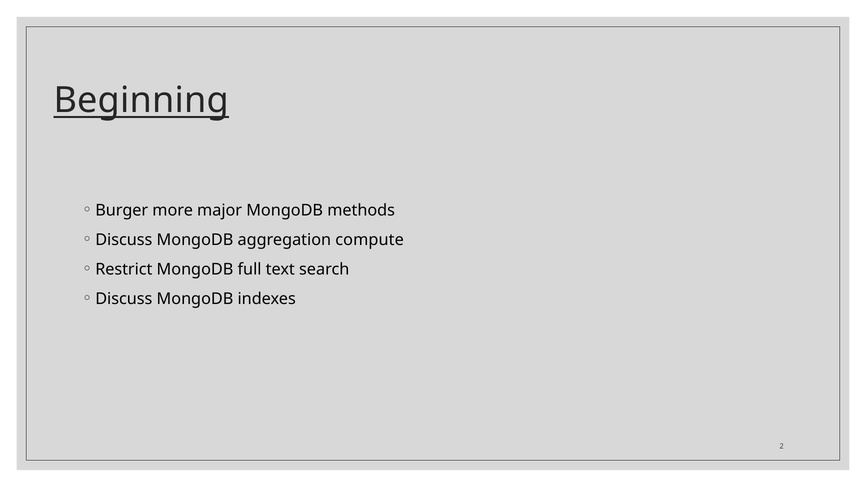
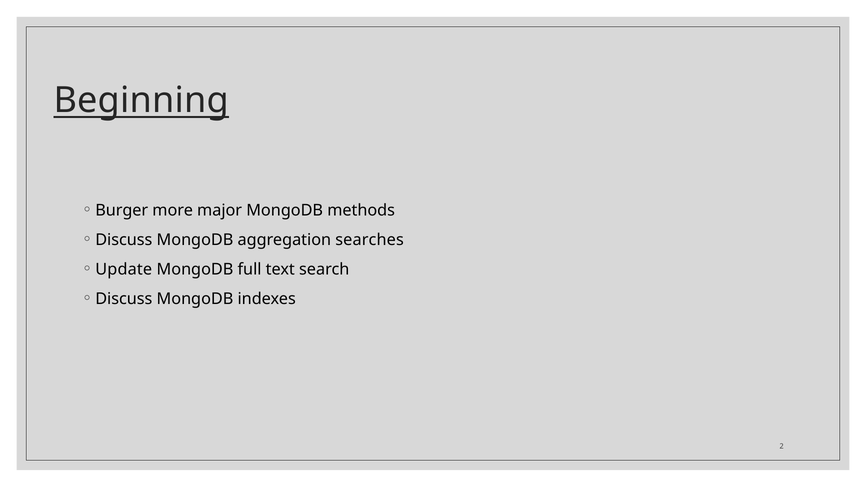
compute: compute -> searches
Restrict: Restrict -> Update
